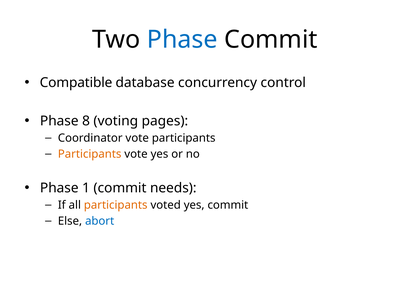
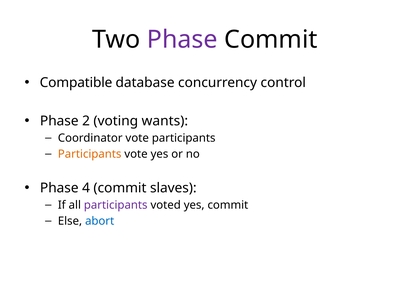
Phase at (182, 40) colour: blue -> purple
8: 8 -> 2
pages: pages -> wants
1: 1 -> 4
needs: needs -> slaves
participants at (116, 205) colour: orange -> purple
